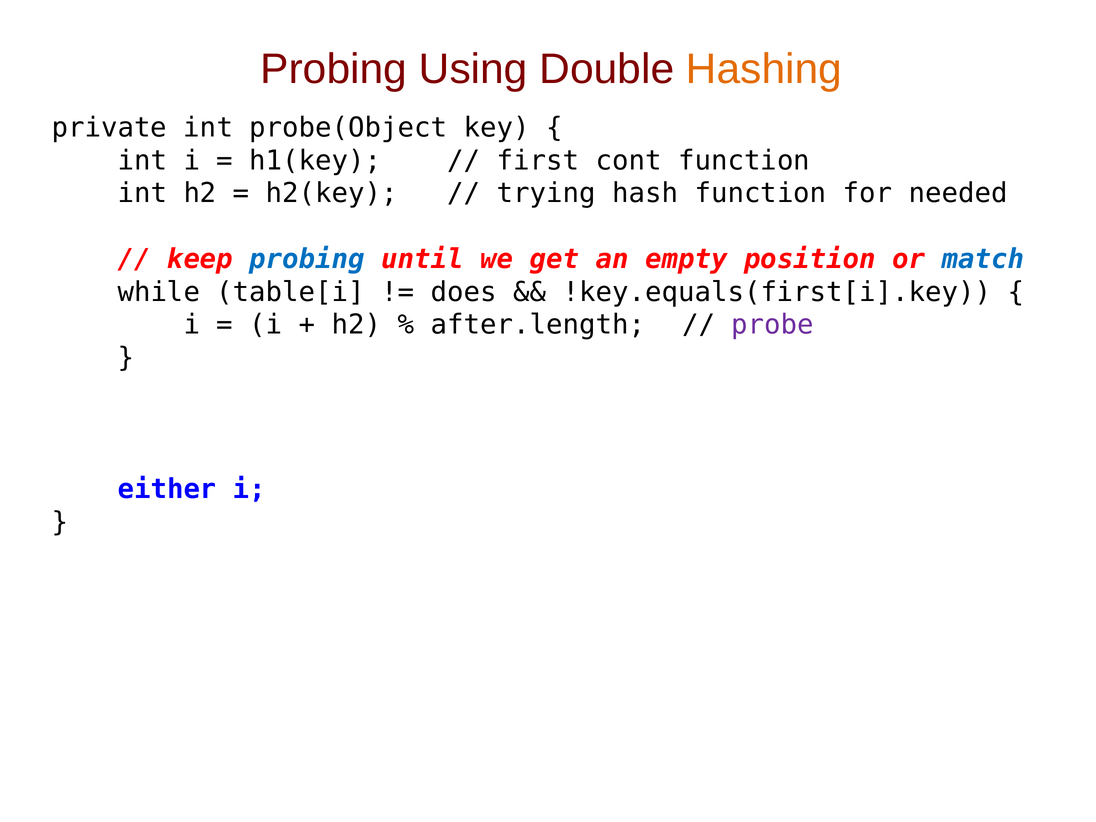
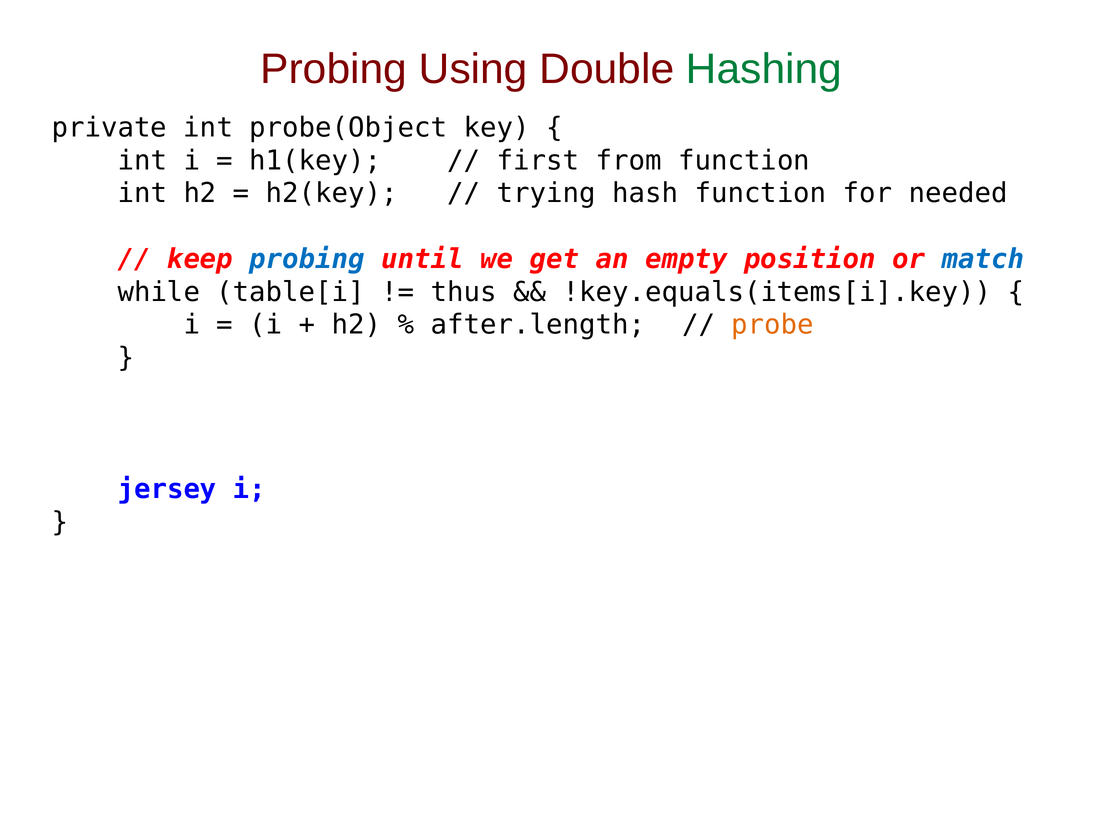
Hashing colour: orange -> green
cont: cont -> from
does: does -> thus
!key.equals(first[i].key: !key.equals(first[i].key -> !key.equals(items[i].key
probe colour: purple -> orange
either: either -> jersey
